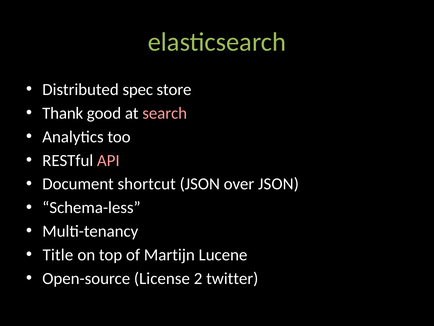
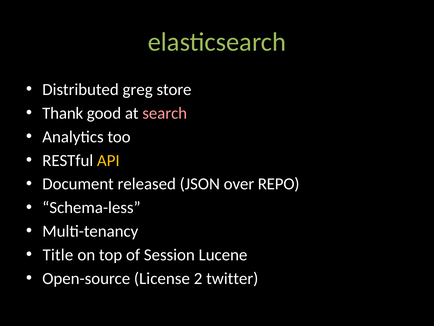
spec: spec -> greg
API colour: pink -> yellow
shortcut: shortcut -> released
over JSON: JSON -> REPO
Martijn: Martijn -> Session
